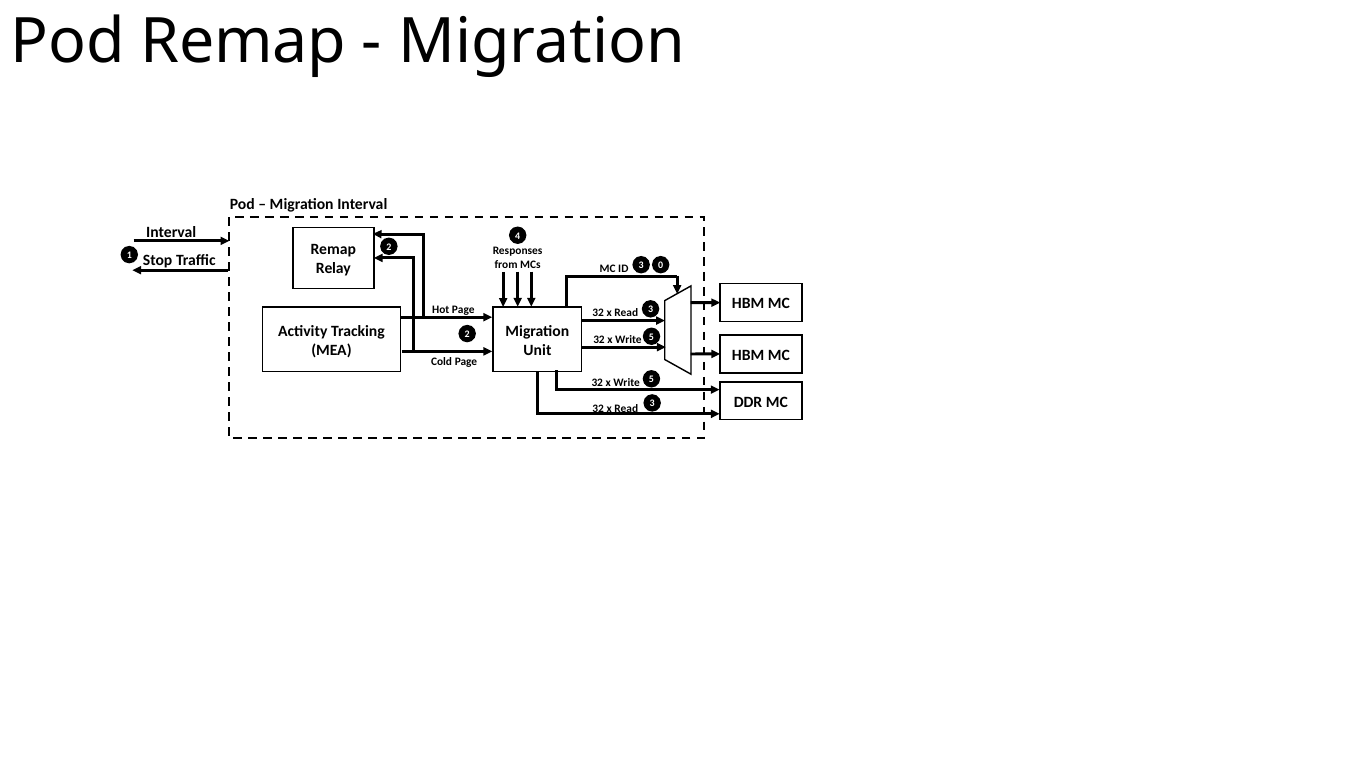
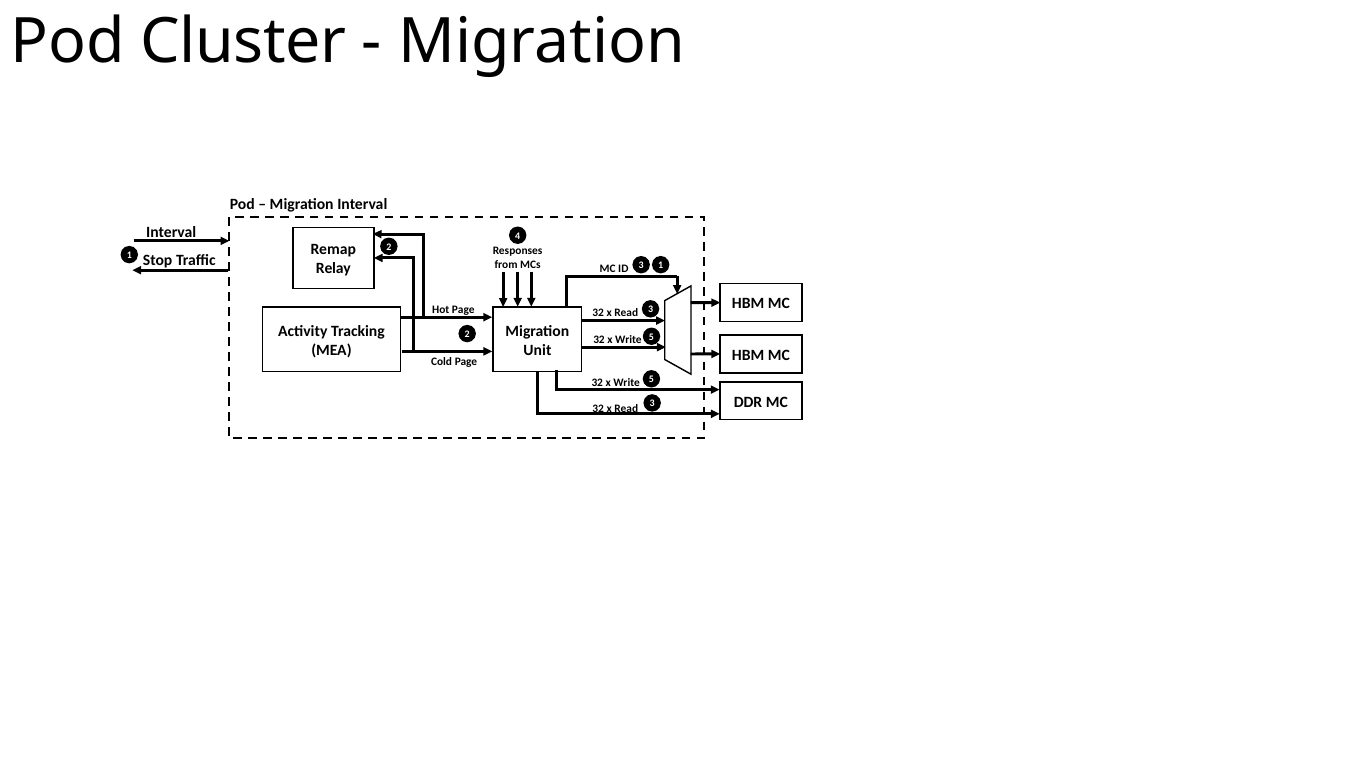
Pod Remap: Remap -> Cluster
3 0: 0 -> 1
